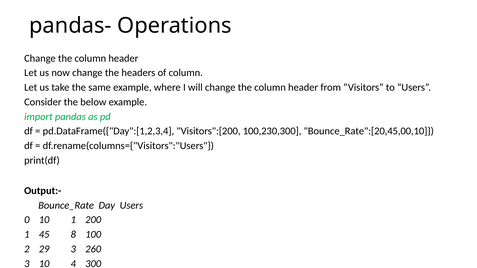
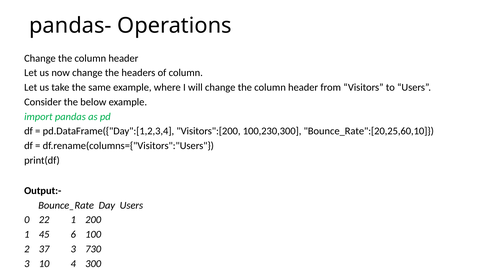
Bounce_Rate":[20,45,00,10: Bounce_Rate":[20,45,00,10 -> Bounce_Rate":[20,25,60,10
0 10: 10 -> 22
8: 8 -> 6
29: 29 -> 37
260: 260 -> 730
